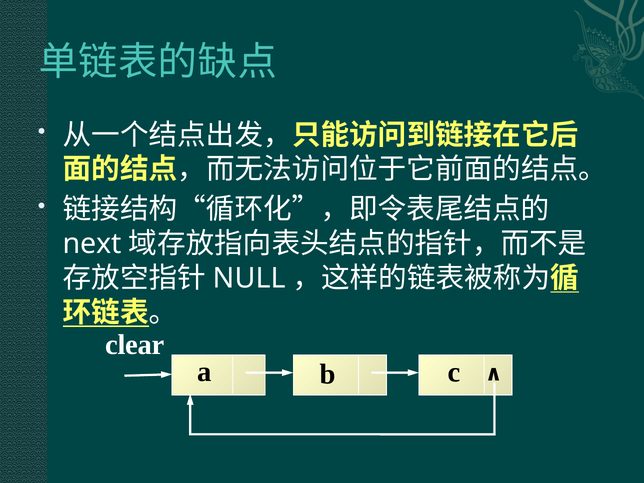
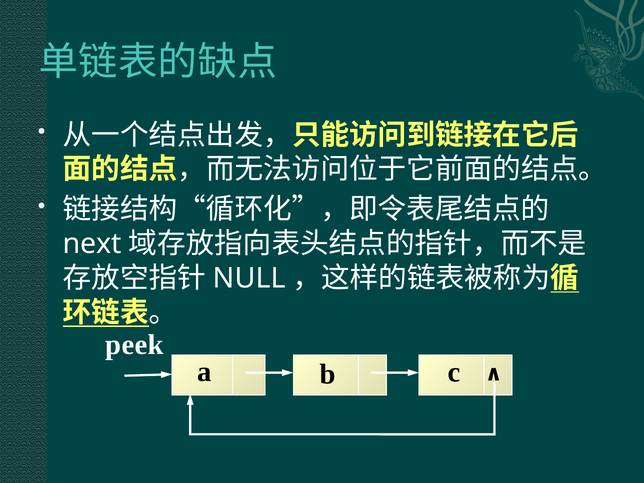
clear: clear -> peek
